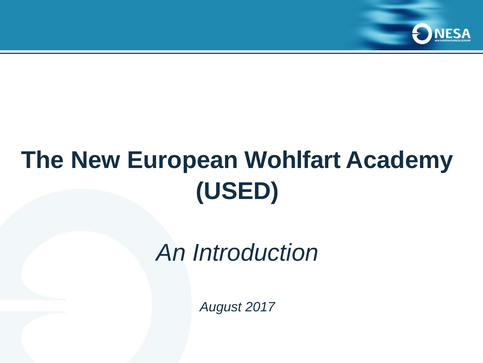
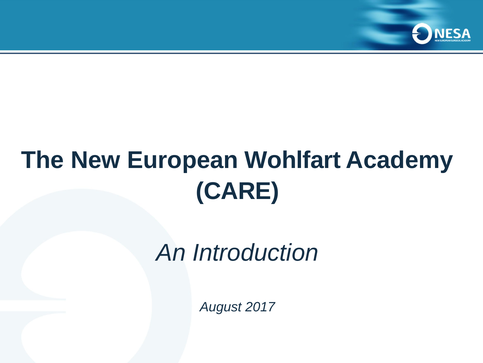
USED: USED -> CARE
